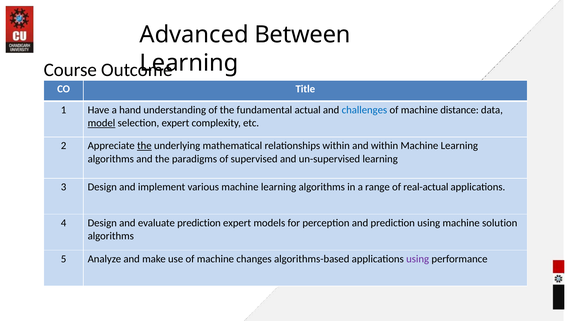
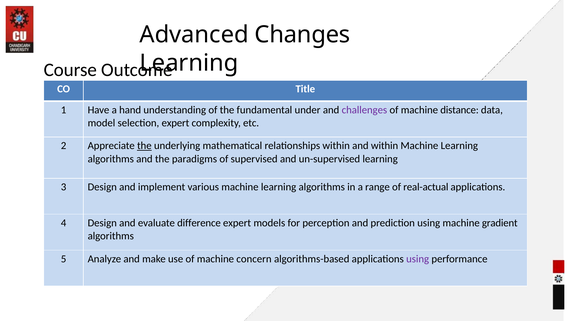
Between: Between -> Changes
actual: actual -> under
challenges colour: blue -> purple
model underline: present -> none
evaluate prediction: prediction -> difference
solution: solution -> gradient
changes: changes -> concern
